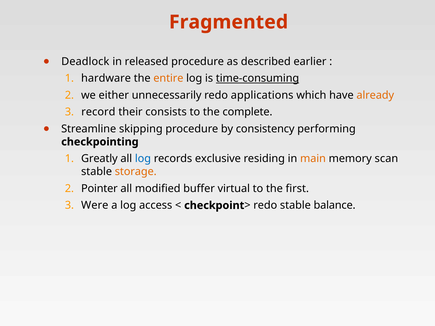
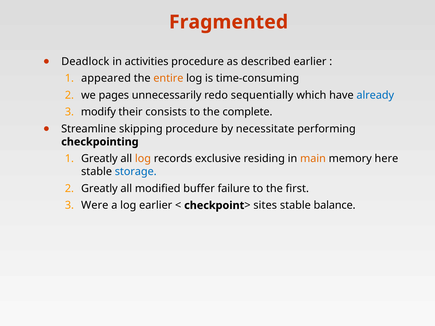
released: released -> activities
hardware: hardware -> appeared
time-consuming underline: present -> none
either: either -> pages
applications: applications -> sequentially
already colour: orange -> blue
record: record -> modify
consistency: consistency -> necessitate
log at (143, 159) colour: blue -> orange
scan: scan -> here
storage colour: orange -> blue
Pointer at (99, 189): Pointer -> Greatly
virtual: virtual -> failure
log access: access -> earlier
redo at (265, 206): redo -> sites
